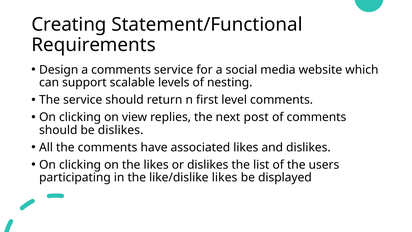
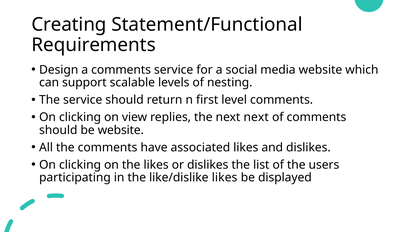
next post: post -> next
be dislikes: dislikes -> website
